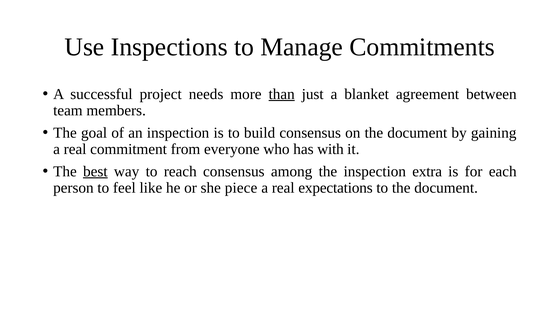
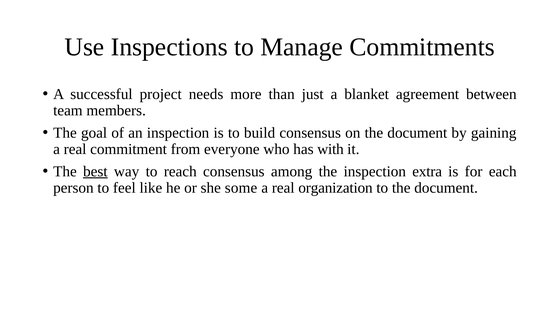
than underline: present -> none
piece: piece -> some
expectations: expectations -> organization
